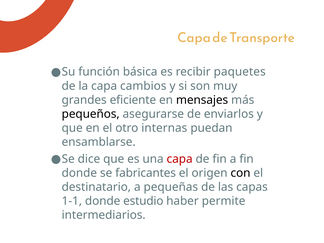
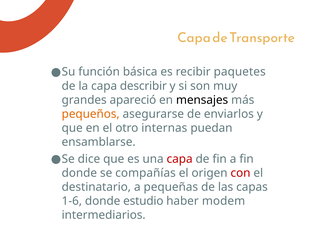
cambios: cambios -> describir
eficiente: eficiente -> apareció
pequeños colour: black -> orange
fabricantes: fabricantes -> compañías
con colour: black -> red
1-1: 1-1 -> 1-6
permite: permite -> modem
